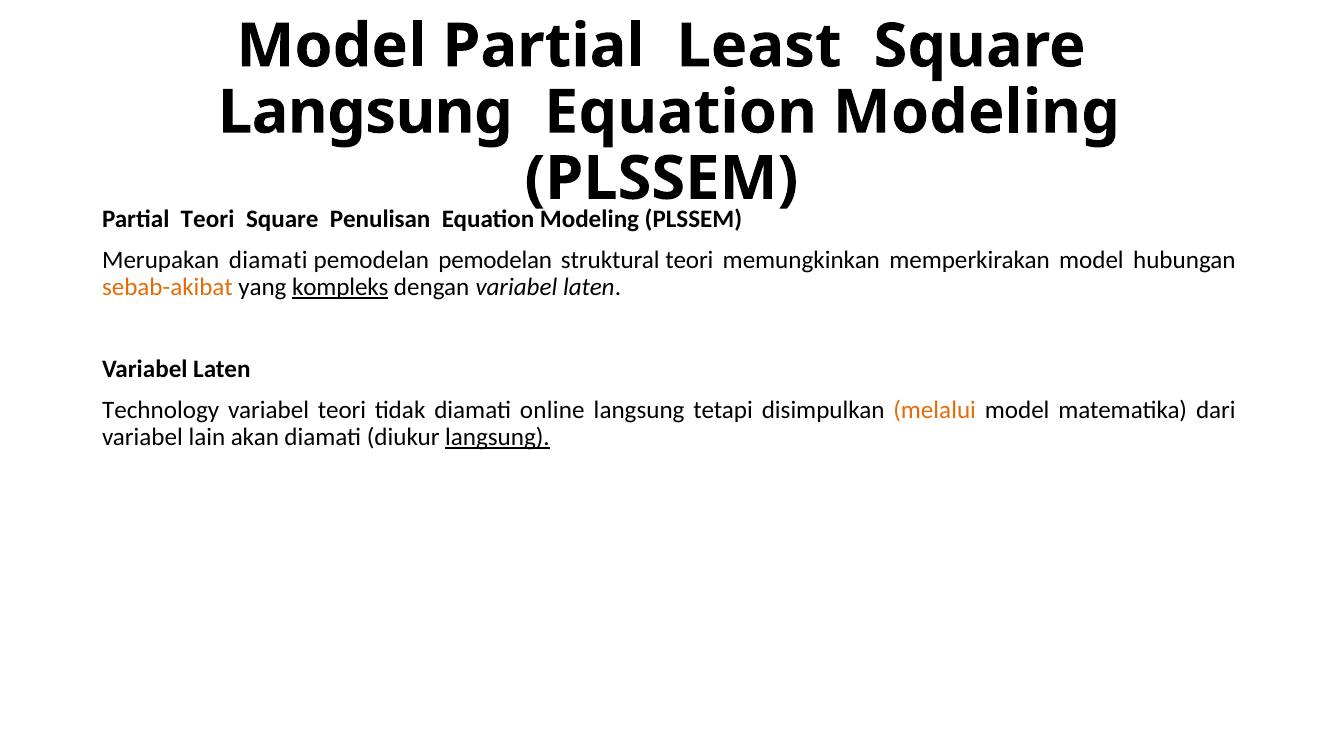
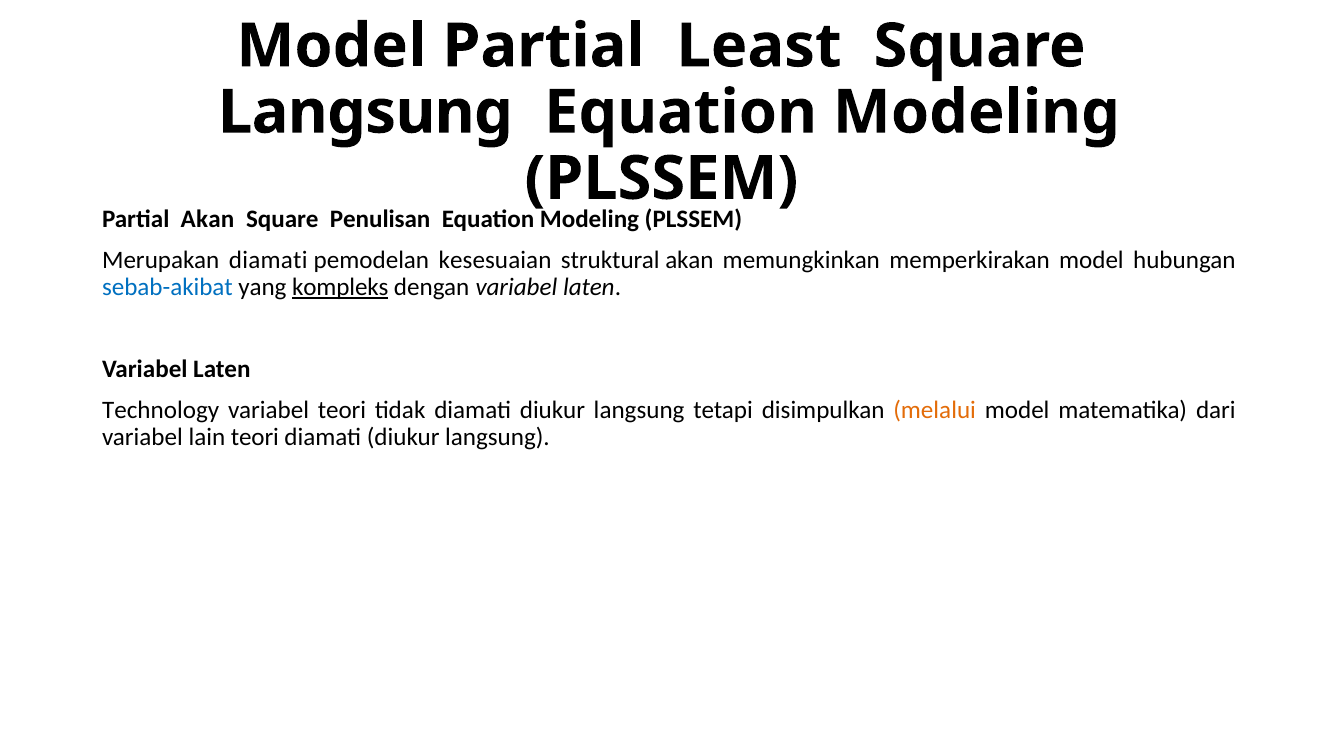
Partial Teori: Teori -> Akan
pemodelan pemodelan: pemodelan -> kesesuaian
struktural teori: teori -> akan
sebab-akibat colour: orange -> blue
tidak diamati online: online -> diukur
lain akan: akan -> teori
langsung at (497, 437) underline: present -> none
